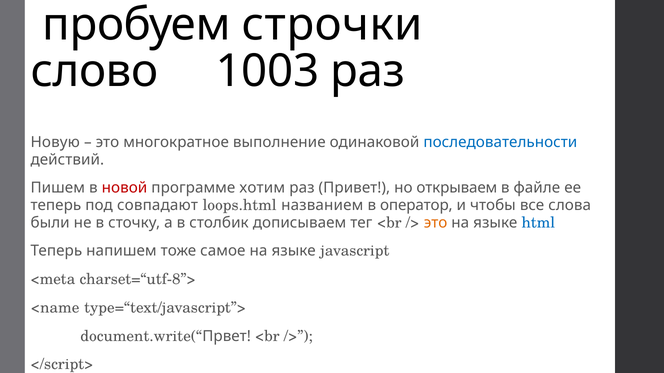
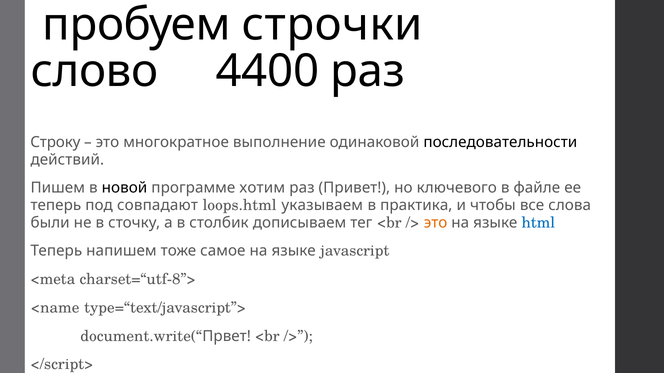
1003: 1003 -> 4400
Новую: Новую -> Строку
последовательности colour: blue -> black
новой colour: red -> black
открываем: открываем -> ключевого
названием: названием -> указываем
оператор: оператор -> практика
